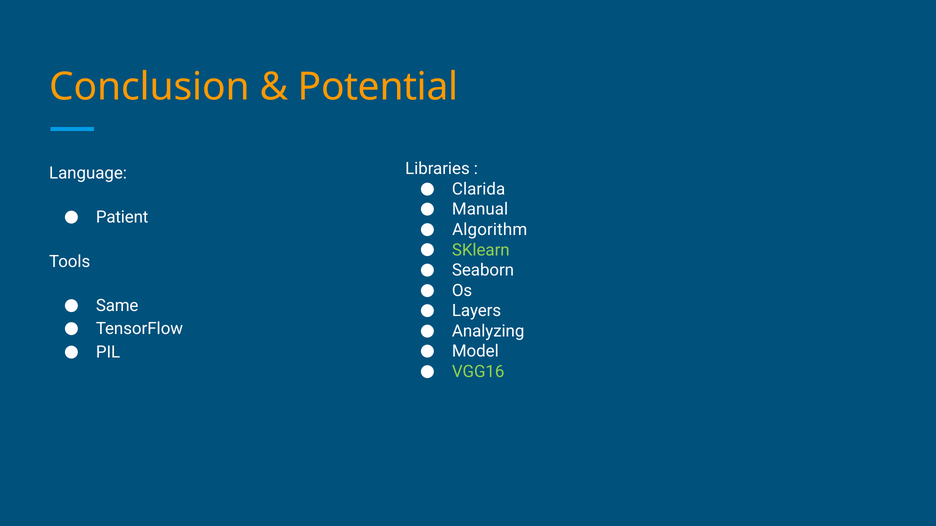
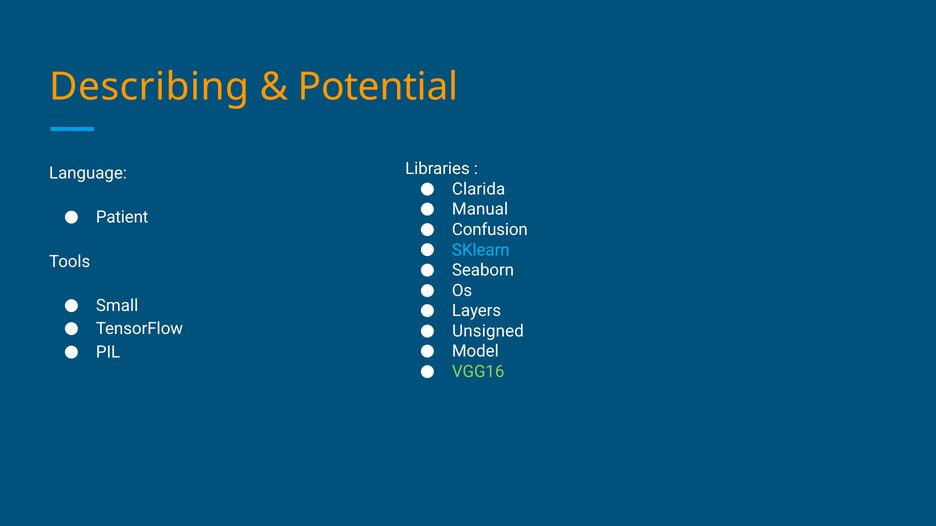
Conclusion: Conclusion -> Describing
Algorithm: Algorithm -> Confusion
SKlearn colour: light green -> light blue
Same: Same -> Small
Analyzing: Analyzing -> Unsigned
